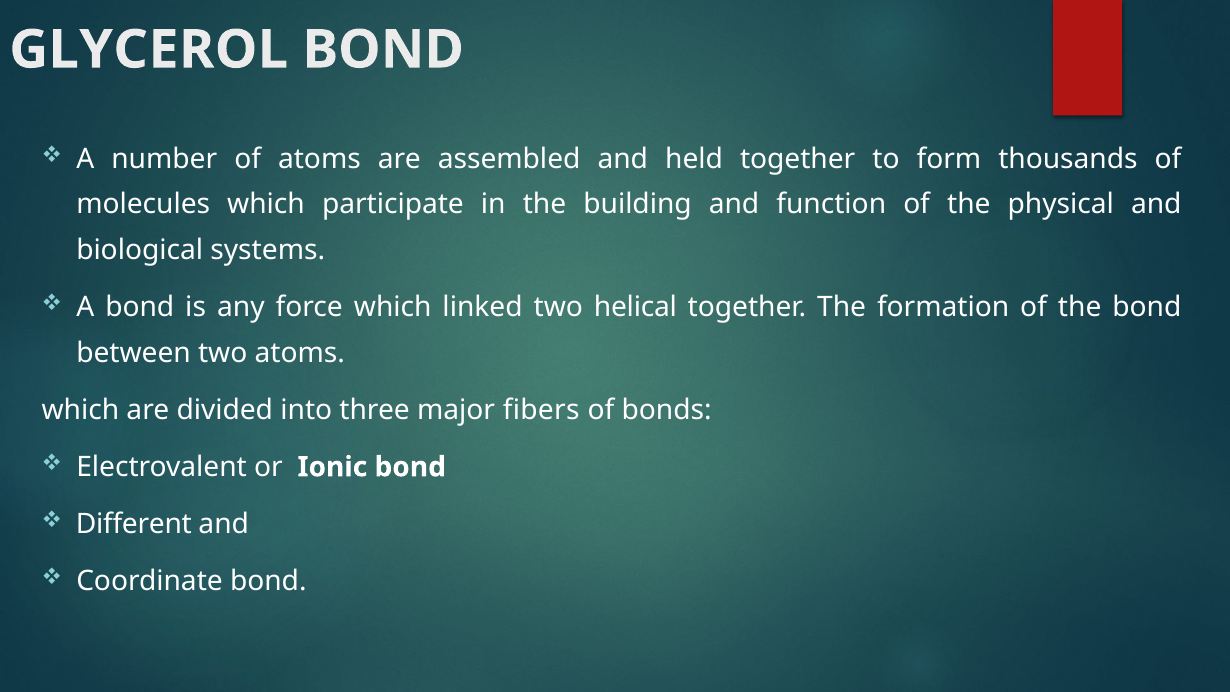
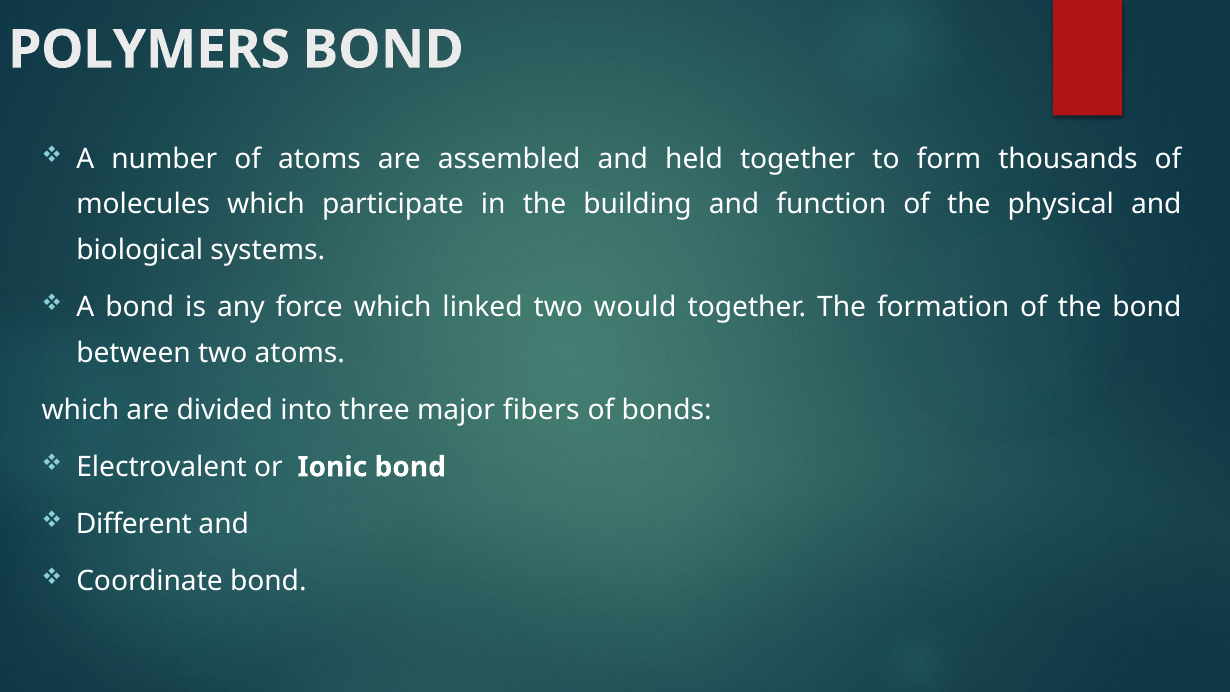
GLYCEROL: GLYCEROL -> POLYMERS
helical: helical -> would
